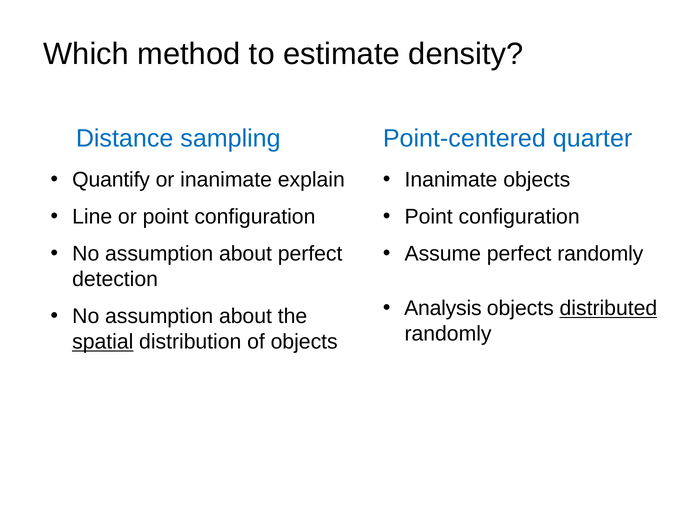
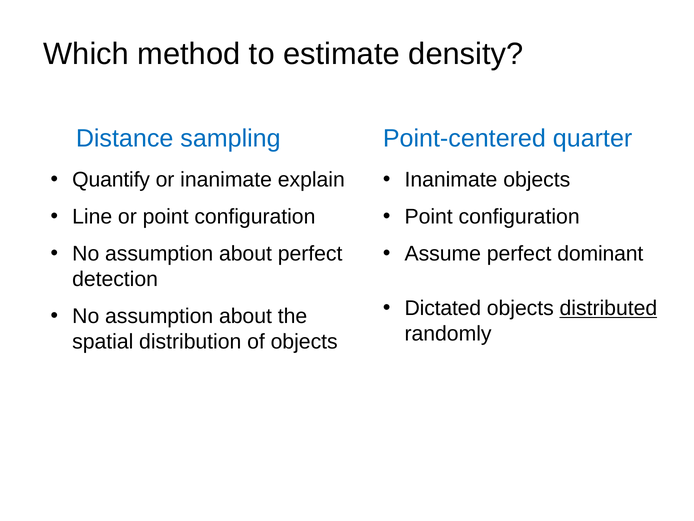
perfect randomly: randomly -> dominant
Analysis: Analysis -> Dictated
spatial underline: present -> none
